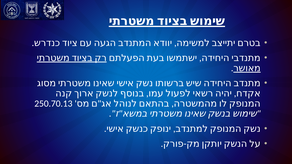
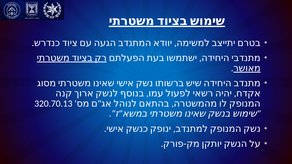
250.70.13: 250.70.13 -> 320.70.13
